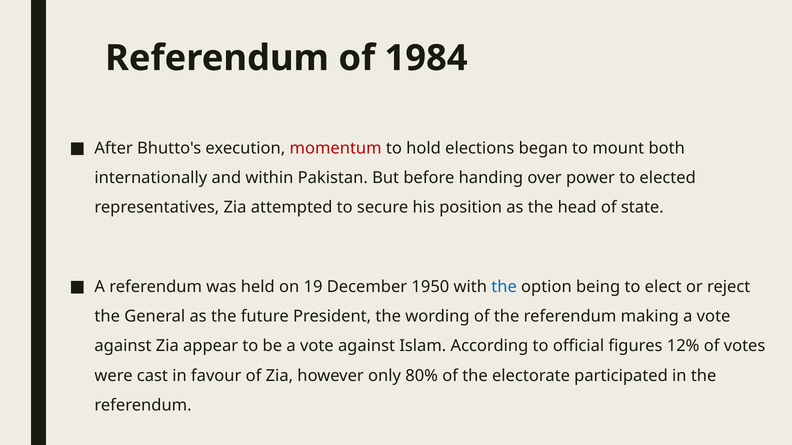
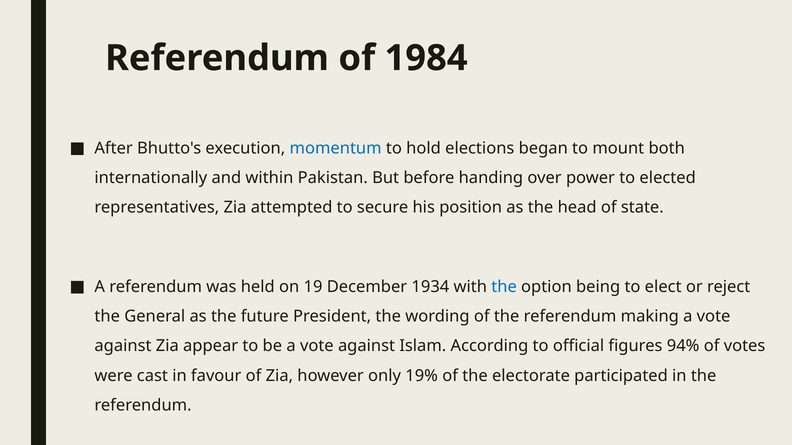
momentum colour: red -> blue
1950: 1950 -> 1934
12%: 12% -> 94%
80%: 80% -> 19%
